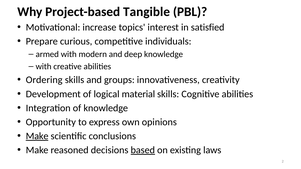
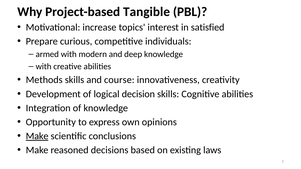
Ordering: Ordering -> Methods
groups: groups -> course
material: material -> decision
based underline: present -> none
